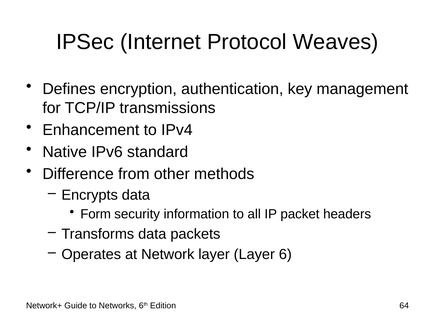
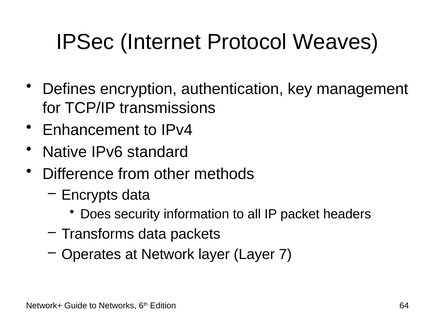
Form: Form -> Does
6: 6 -> 7
